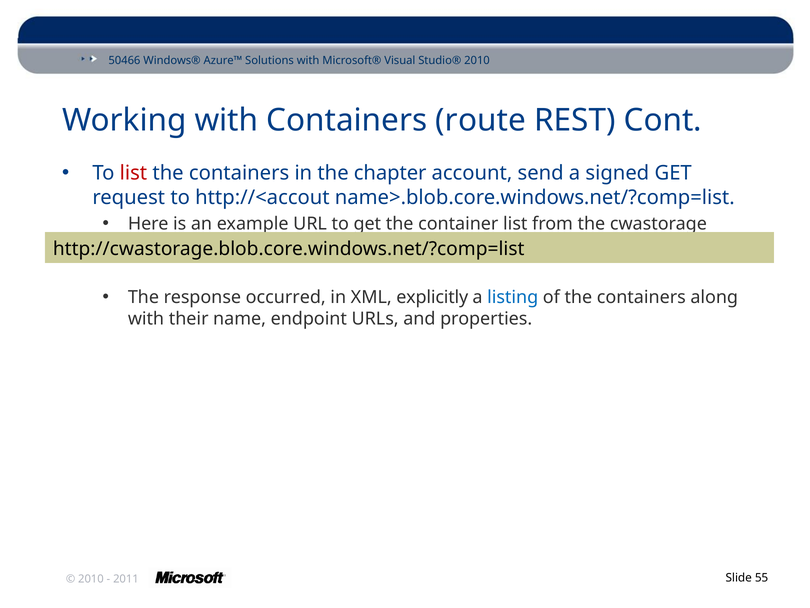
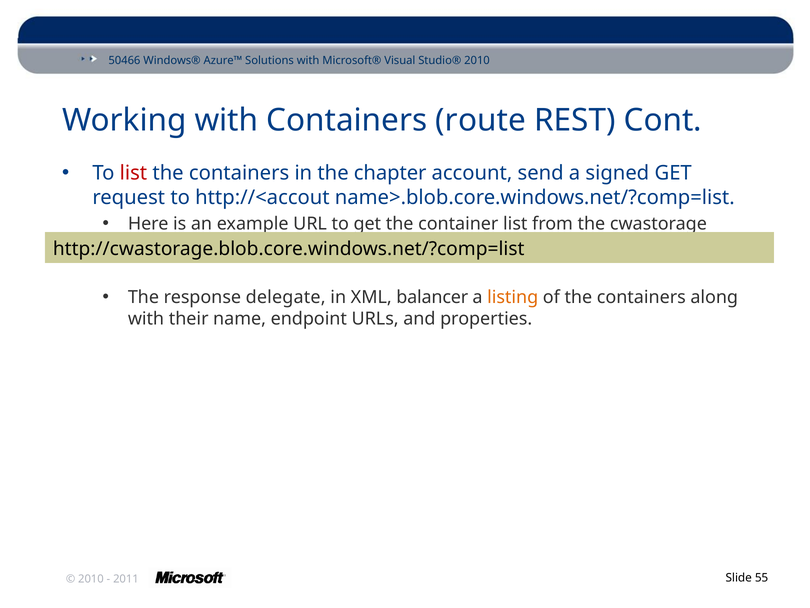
occurred: occurred -> delegate
explicitly: explicitly -> balancer
listing colour: blue -> orange
